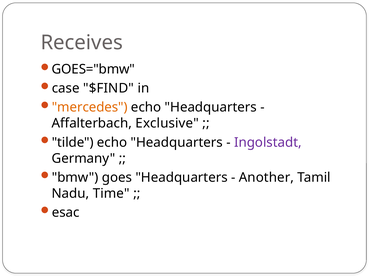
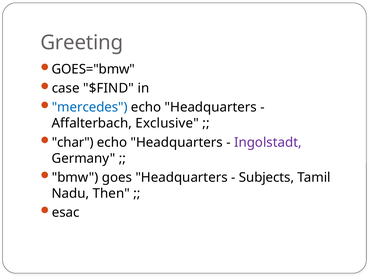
Receives: Receives -> Greeting
mercedes colour: orange -> blue
tilde: tilde -> char
Another: Another -> Subjects
Time: Time -> Then
